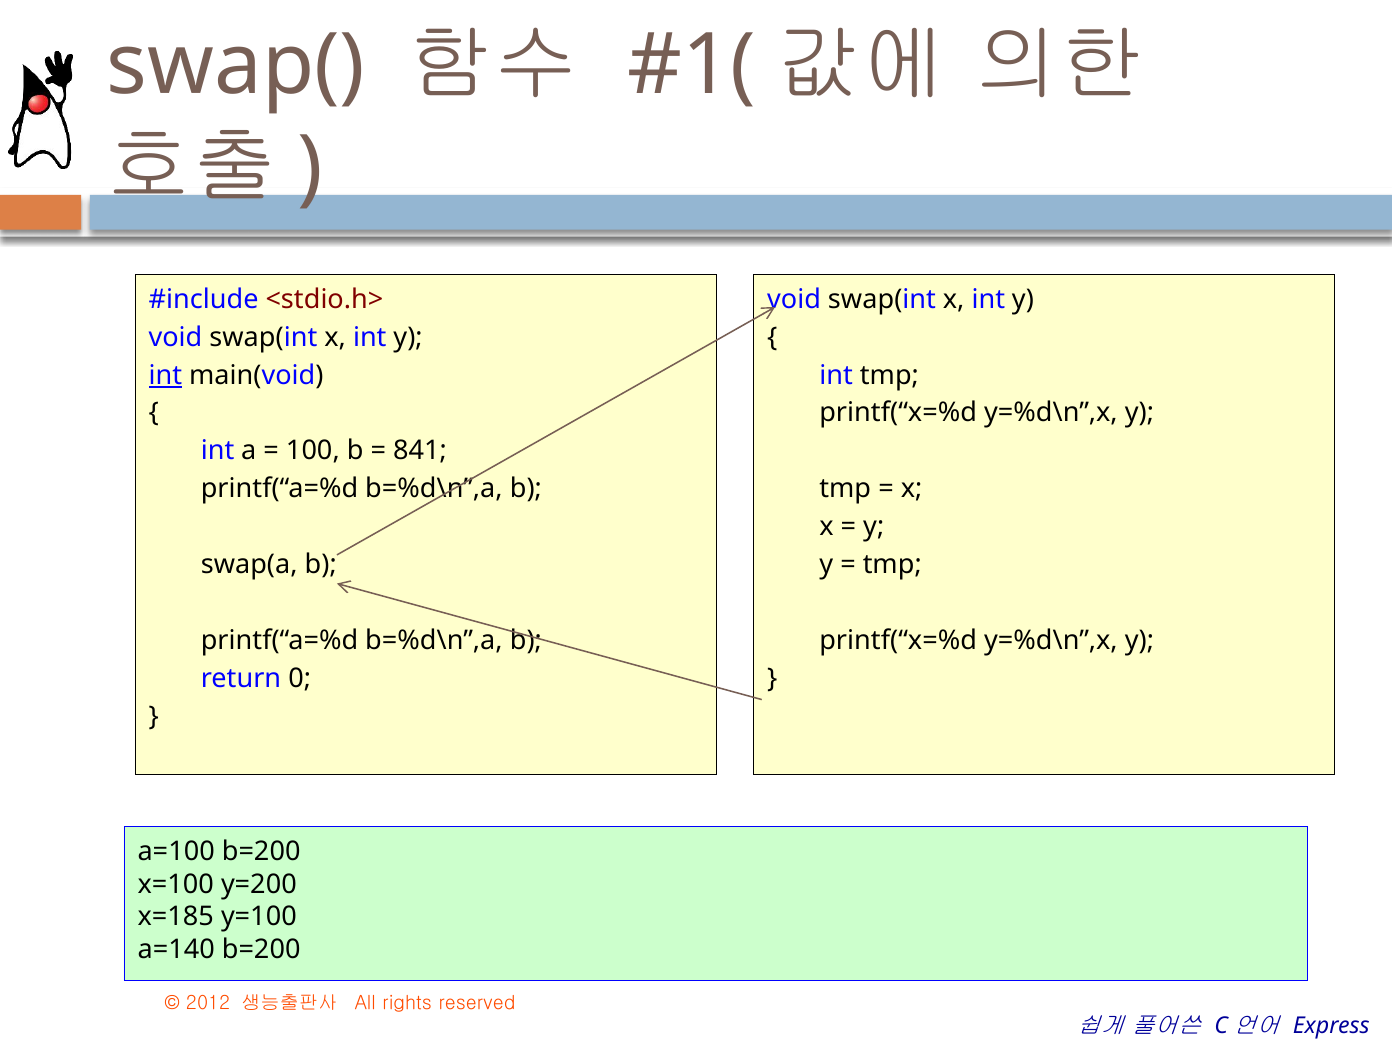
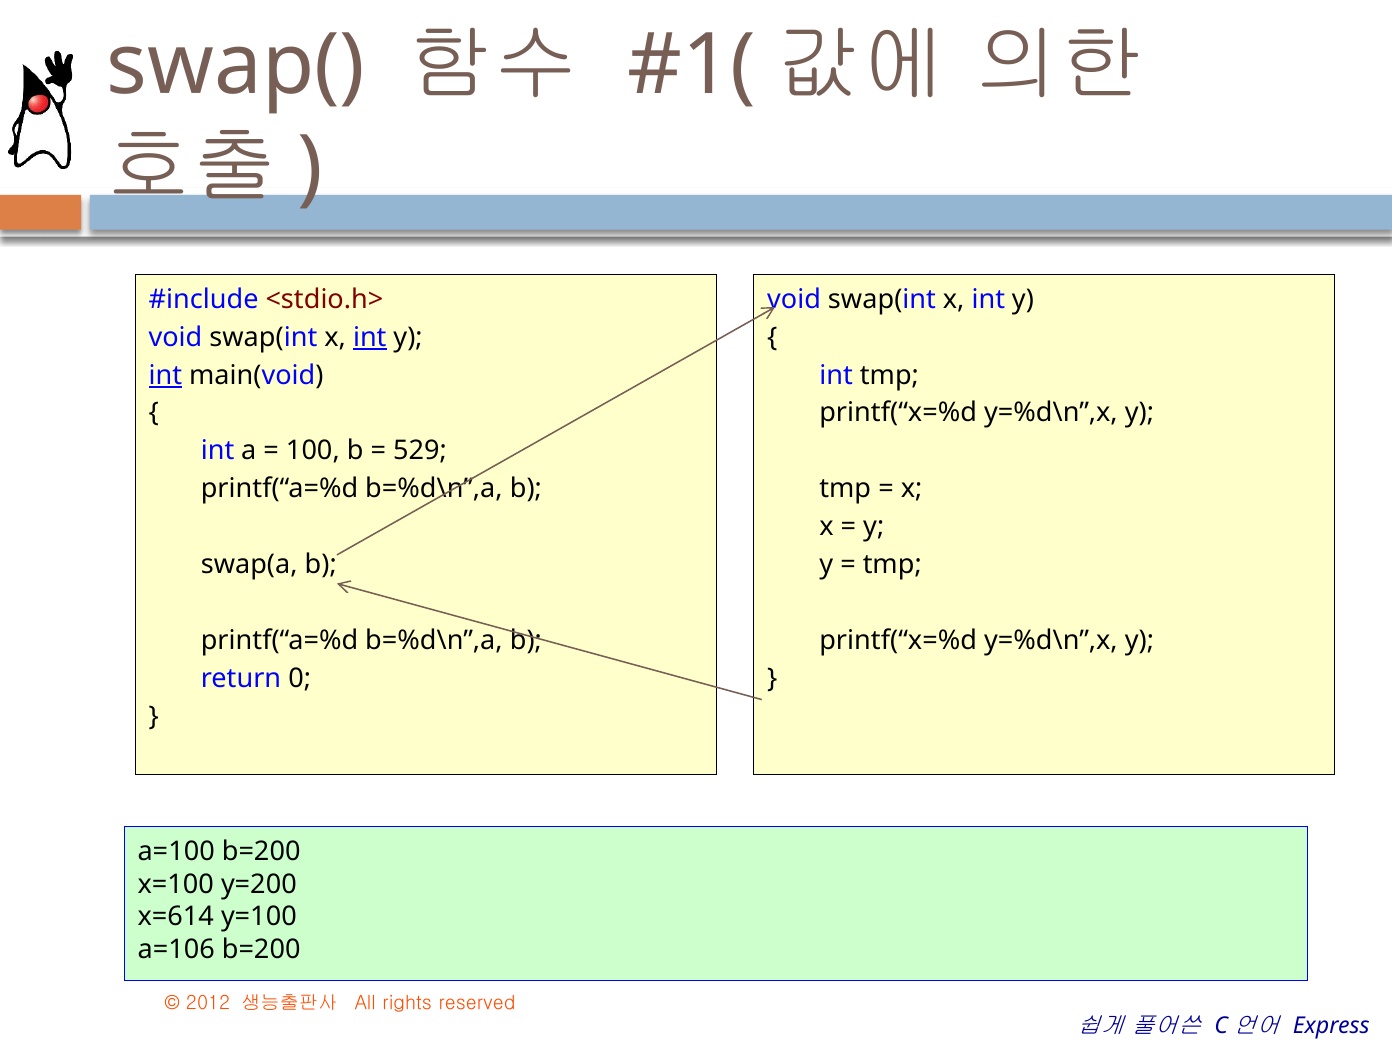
int at (370, 337) underline: none -> present
841: 841 -> 529
x=185: x=185 -> x=614
a=140: a=140 -> a=106
